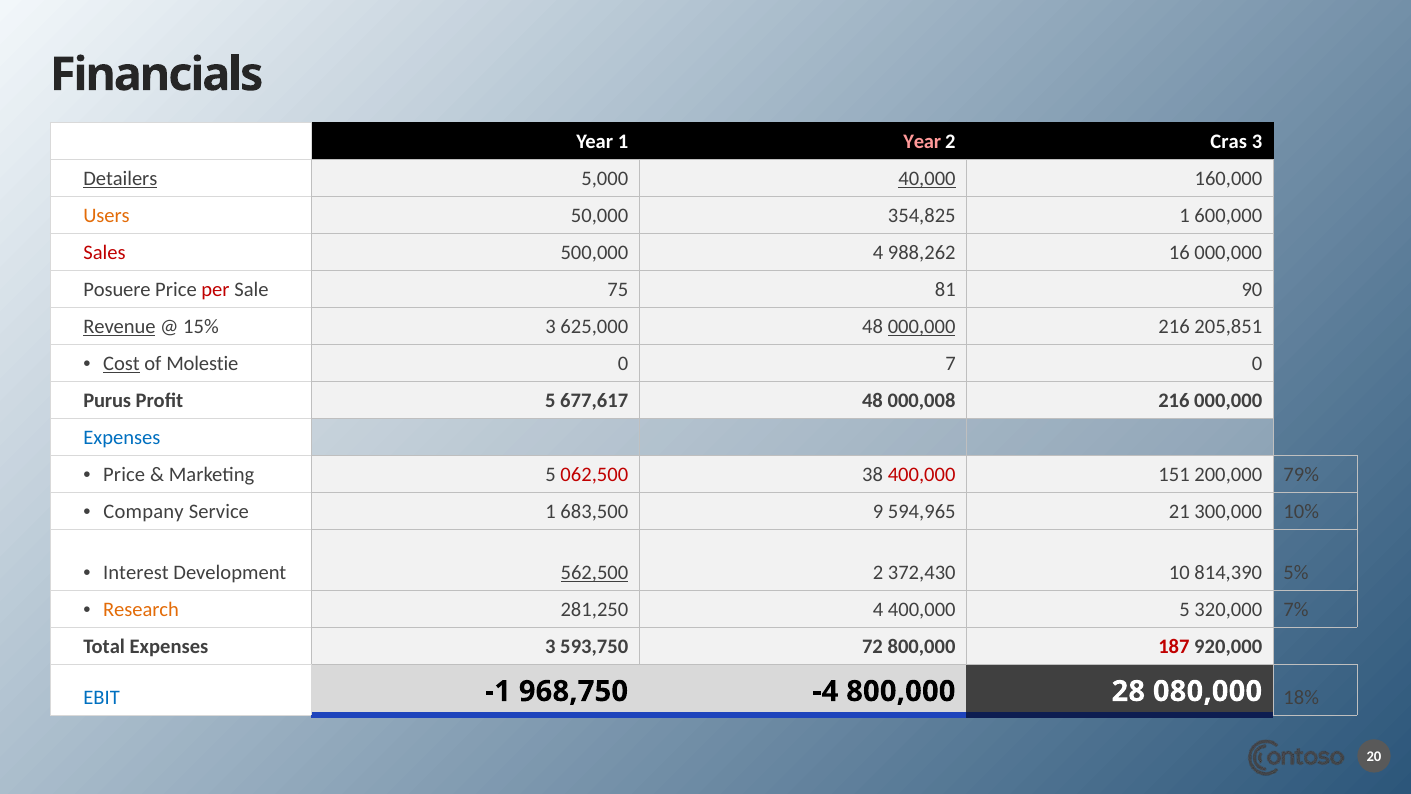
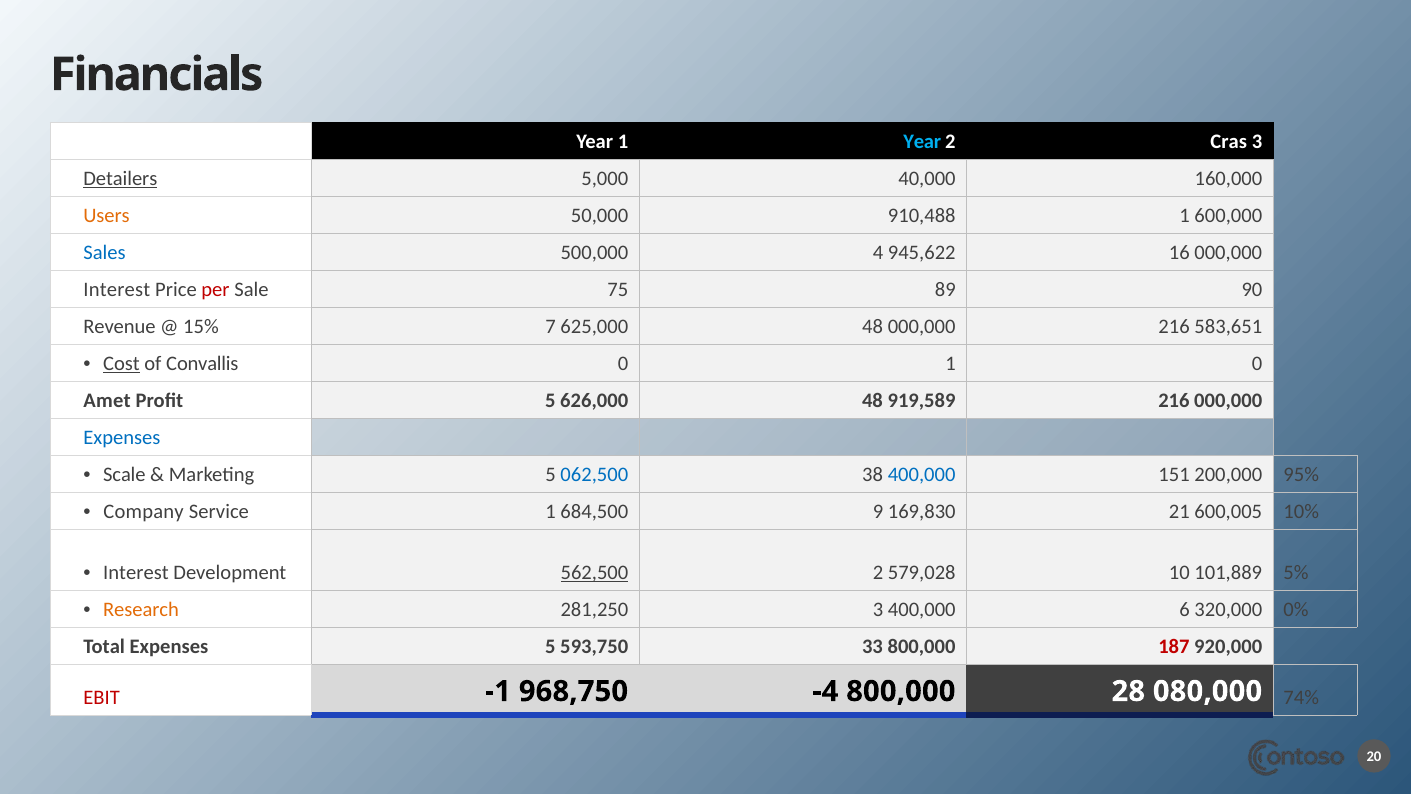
Year at (922, 141) colour: pink -> light blue
40,000 underline: present -> none
354,825: 354,825 -> 910,488
Sales colour: red -> blue
988,262: 988,262 -> 945,622
Posuere at (117, 290): Posuere -> Interest
81: 81 -> 89
Revenue underline: present -> none
15% 3: 3 -> 7
000,000 at (922, 327) underline: present -> none
205,851: 205,851 -> 583,651
Molestie: Molestie -> Convallis
0 7: 7 -> 1
Purus: Purus -> Amet
677,617: 677,617 -> 626,000
000,008: 000,008 -> 919,589
Price at (124, 475): Price -> Scale
062,500 colour: red -> blue
400,000 at (922, 475) colour: red -> blue
79%: 79% -> 95%
683,500: 683,500 -> 684,500
594,965: 594,965 -> 169,830
300,000: 300,000 -> 600,005
372,430: 372,430 -> 579,028
814,390: 814,390 -> 101,889
281,250 4: 4 -> 3
400,000 5: 5 -> 6
7%: 7% -> 0%
Expenses 3: 3 -> 5
72: 72 -> 33
EBIT colour: blue -> red
18%: 18% -> 74%
